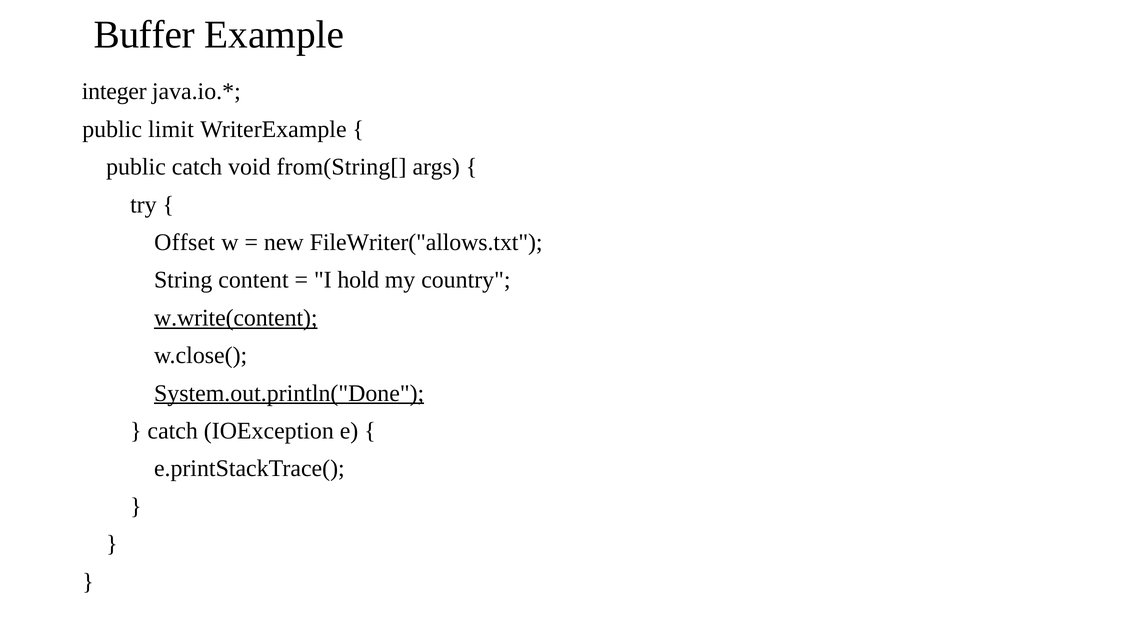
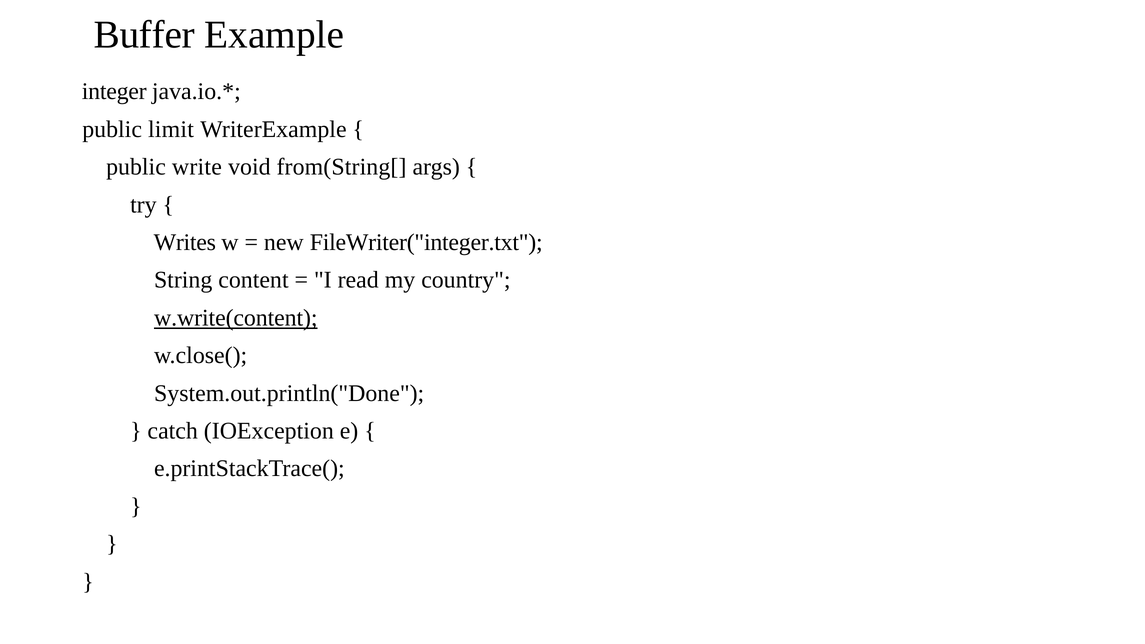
public catch: catch -> write
Offset: Offset -> Writes
FileWriter("allows.txt: FileWriter("allows.txt -> FileWriter("integer.txt
hold: hold -> read
System.out.println("Done underline: present -> none
